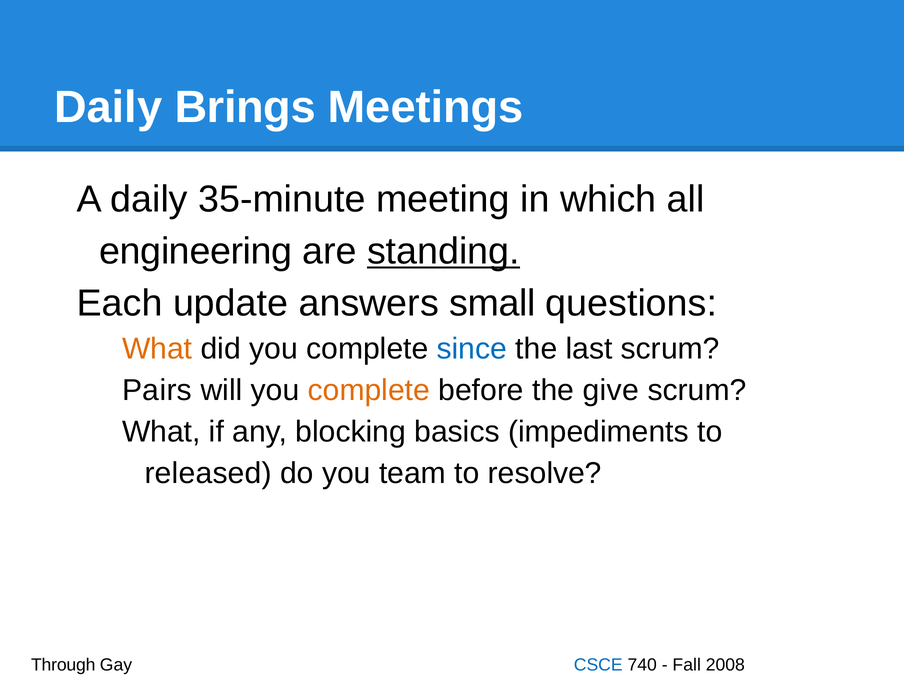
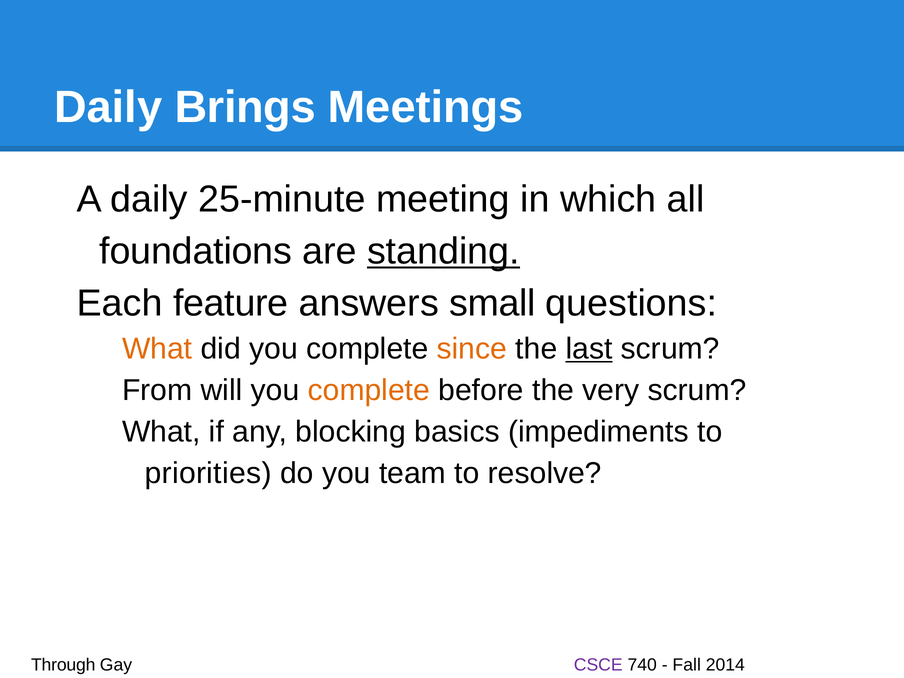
35-minute: 35-minute -> 25-minute
engineering: engineering -> foundations
update: update -> feature
since colour: blue -> orange
last underline: none -> present
Pairs: Pairs -> From
give: give -> very
released: released -> priorities
CSCE colour: blue -> purple
2008: 2008 -> 2014
